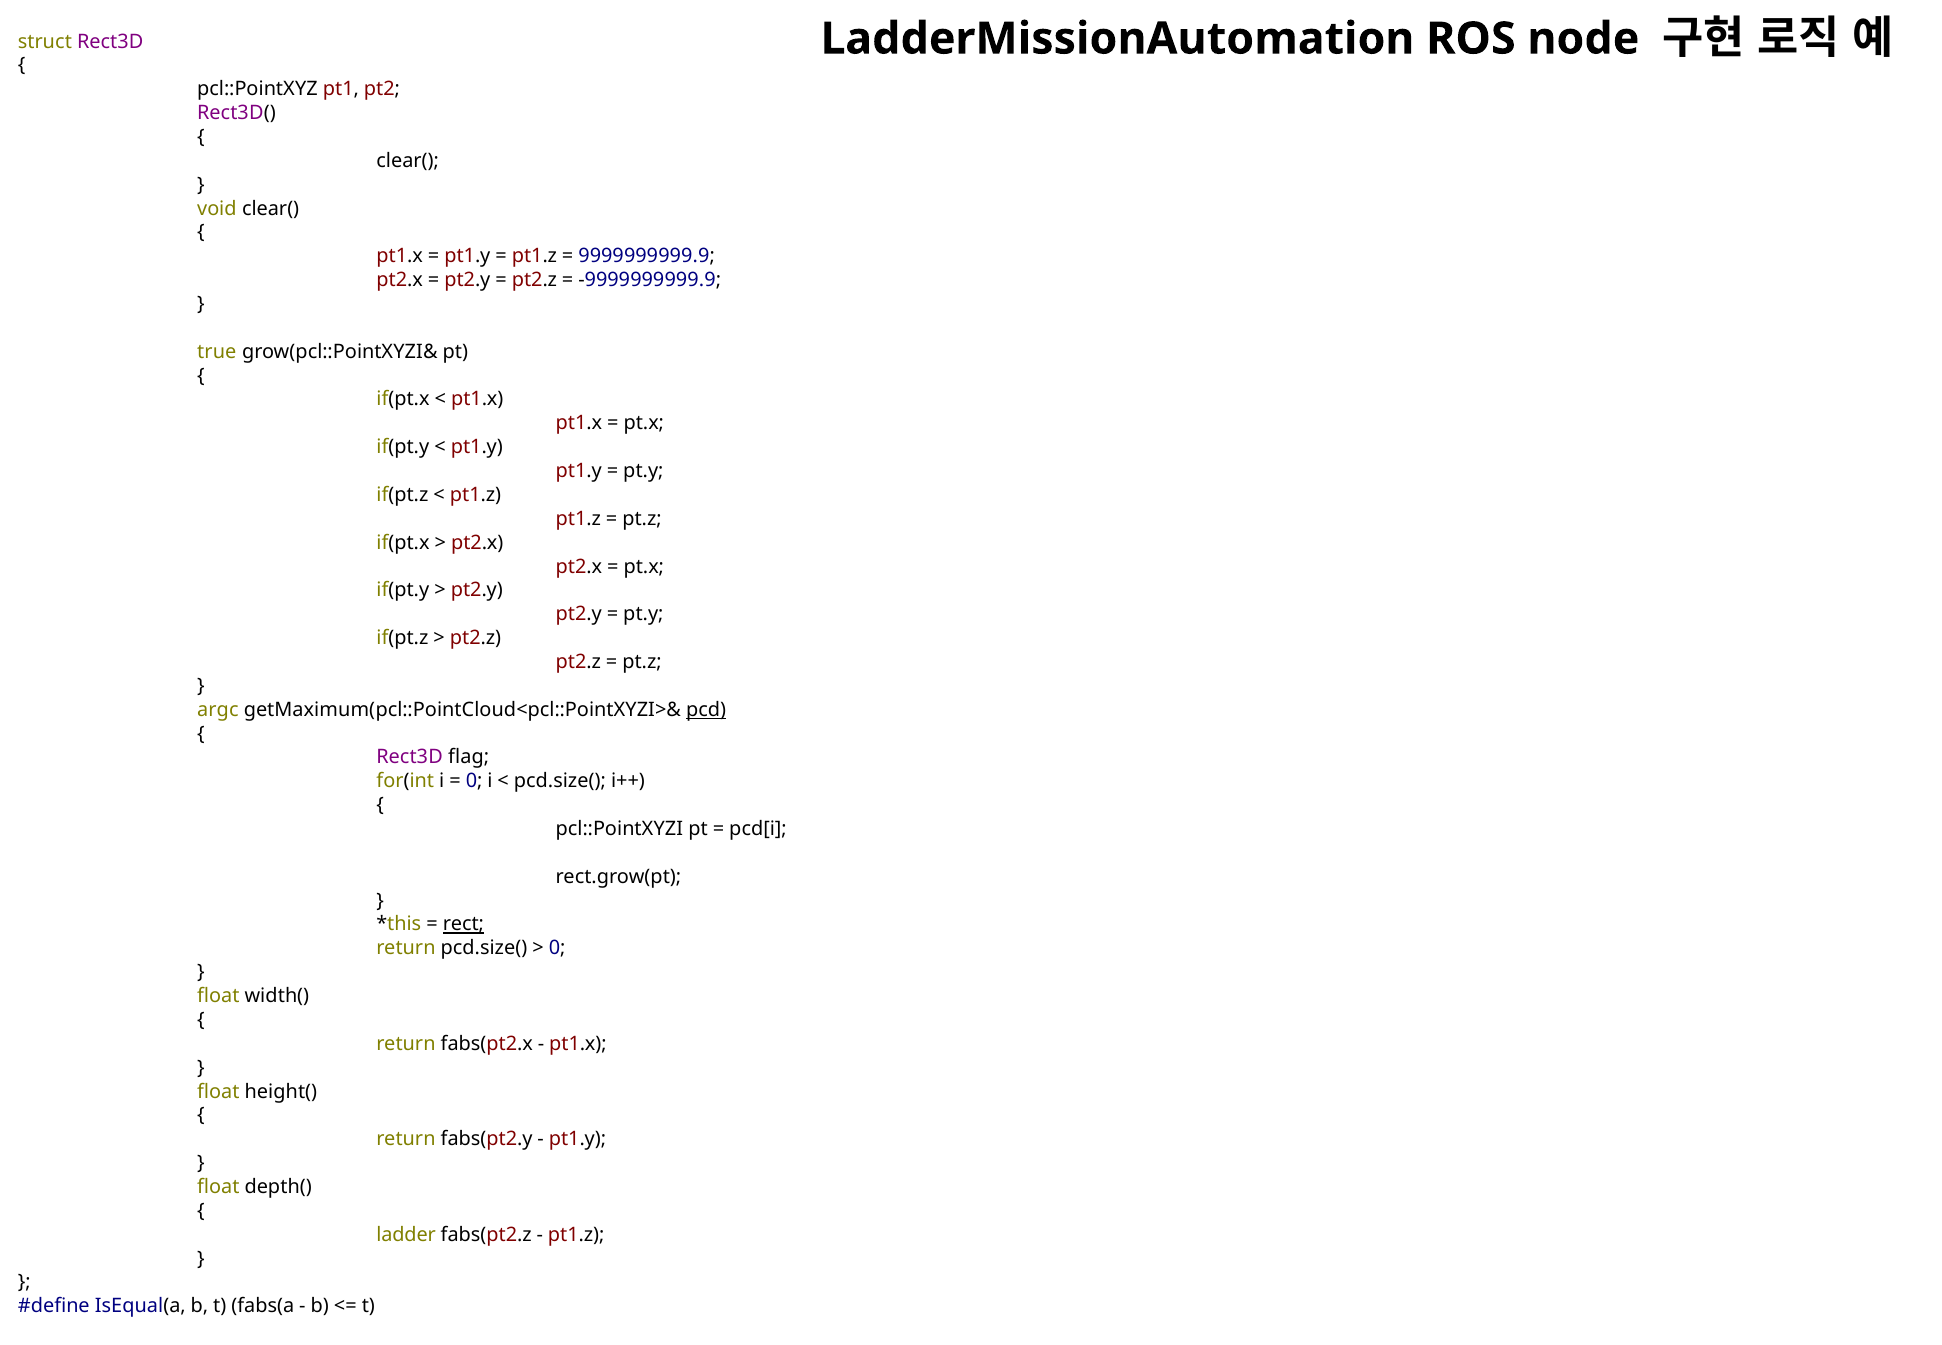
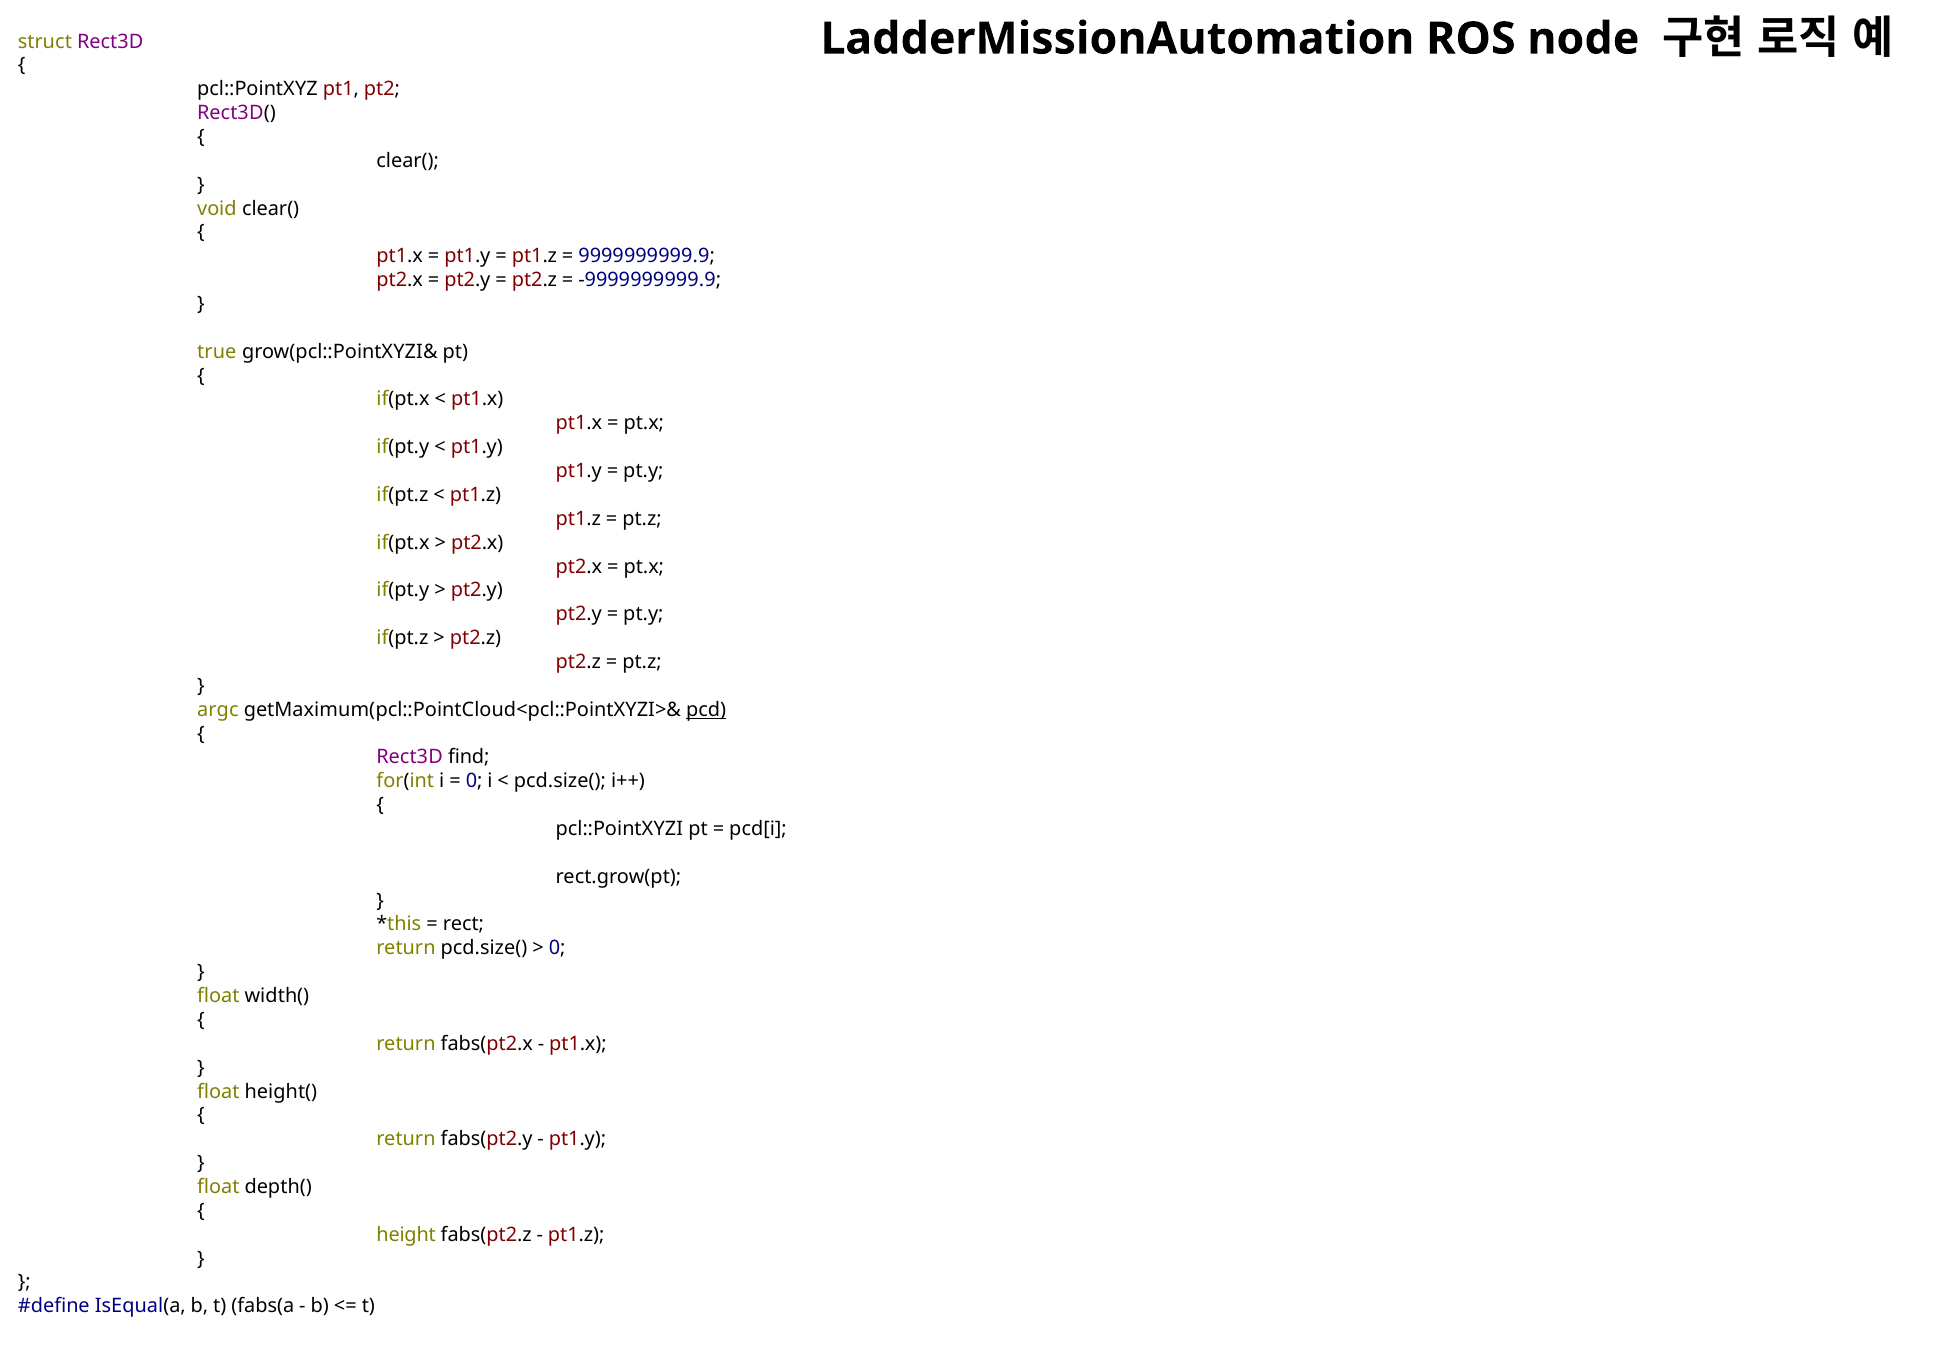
flag: flag -> find
rect underline: present -> none
ladder: ladder -> height
